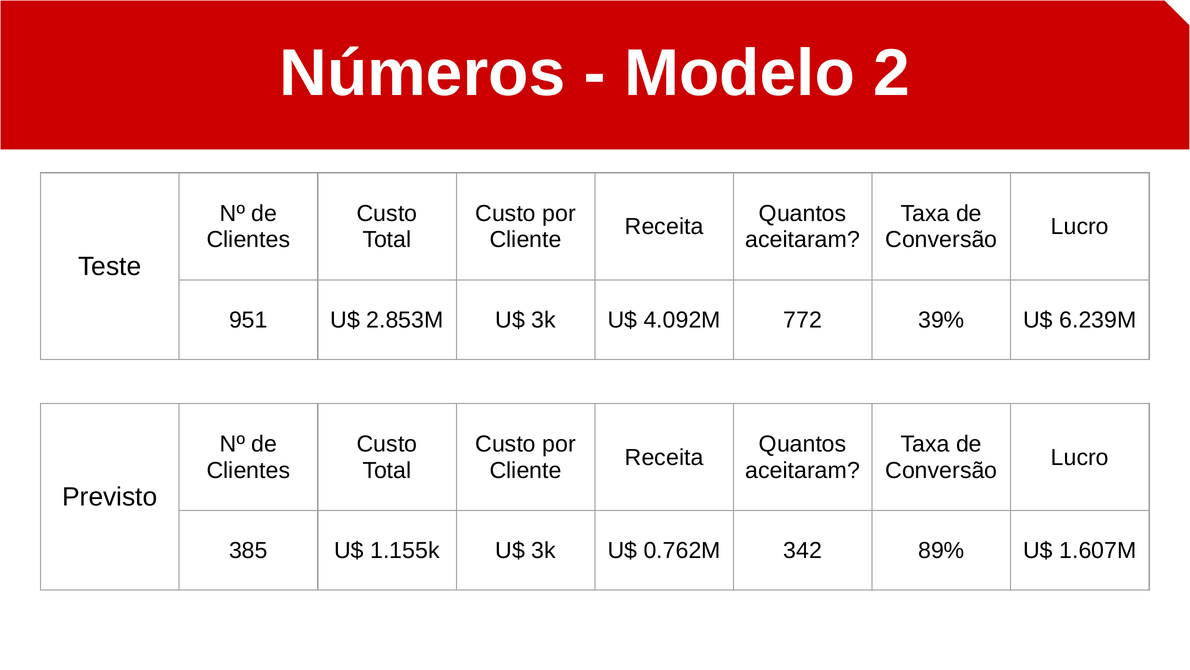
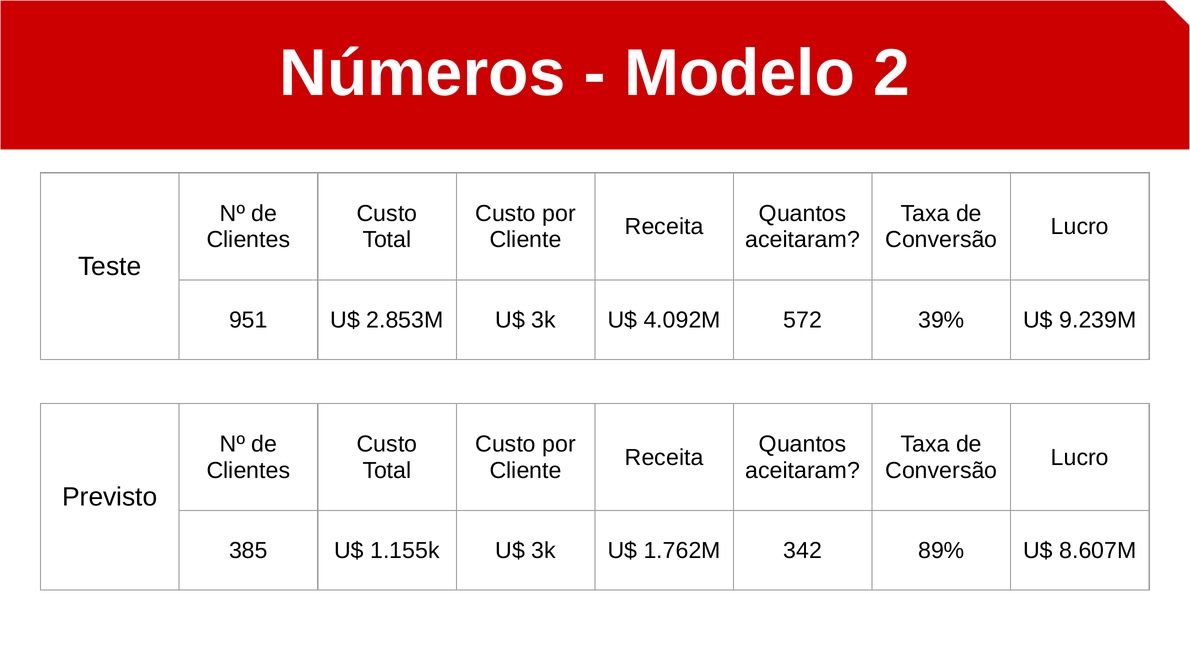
772: 772 -> 572
6.239M: 6.239M -> 9.239M
0.762M: 0.762M -> 1.762M
1.607M: 1.607M -> 8.607M
